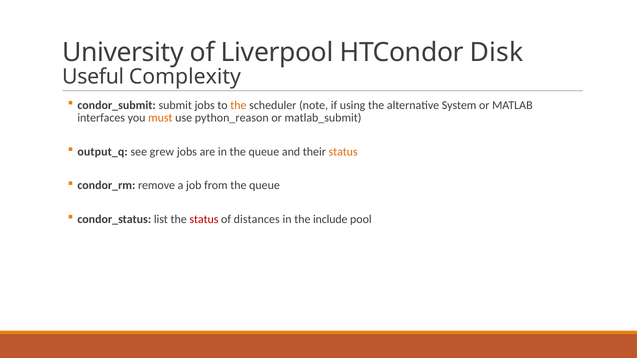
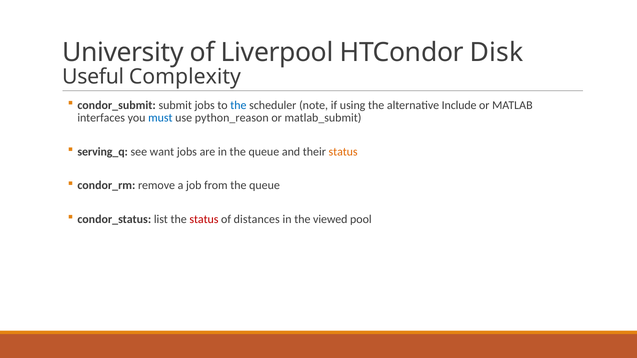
the at (238, 105) colour: orange -> blue
System: System -> Include
must colour: orange -> blue
output_q: output_q -> serving_q
grew: grew -> want
include: include -> viewed
